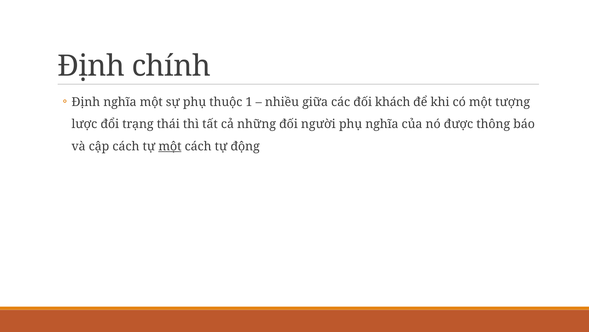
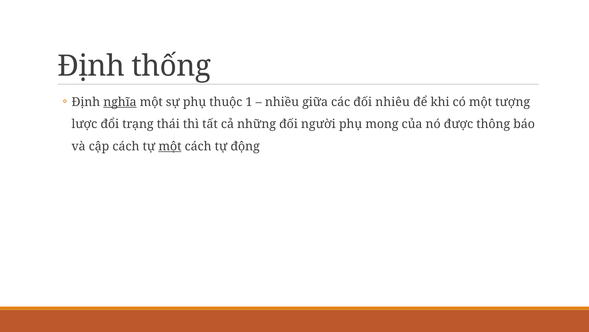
chính: chính -> thống
nghĩa at (120, 102) underline: none -> present
khách: khách -> nhiêu
phụ nghĩa: nghĩa -> mong
